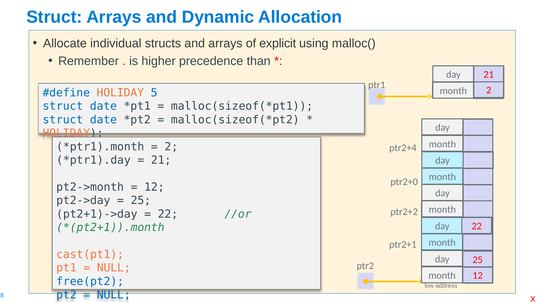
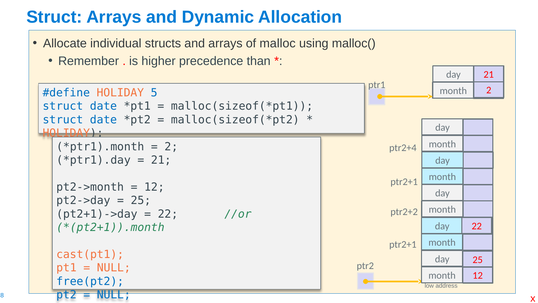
explicit: explicit -> malloc
ptr2+0 at (404, 182): ptr2+0 -> ptr2+1
